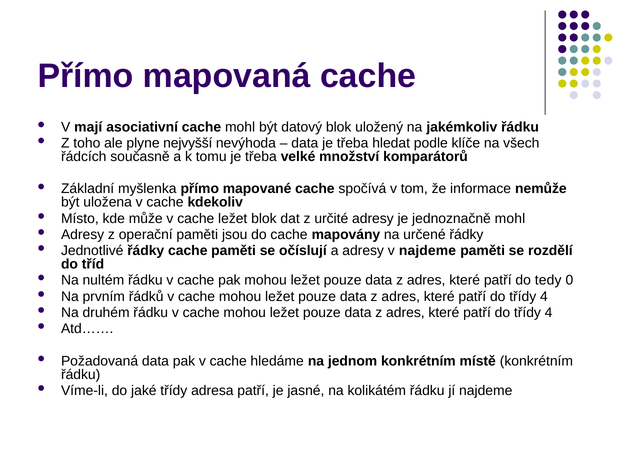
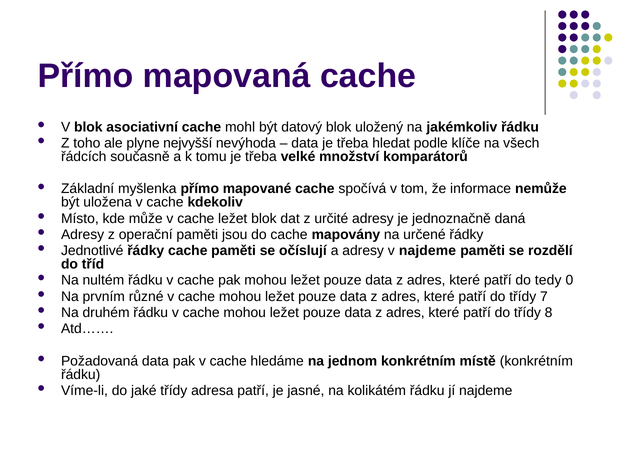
V mají: mají -> blok
jednoznačně mohl: mohl -> daná
řádků: řádků -> různé
4 at (544, 296): 4 -> 7
4 at (549, 312): 4 -> 8
